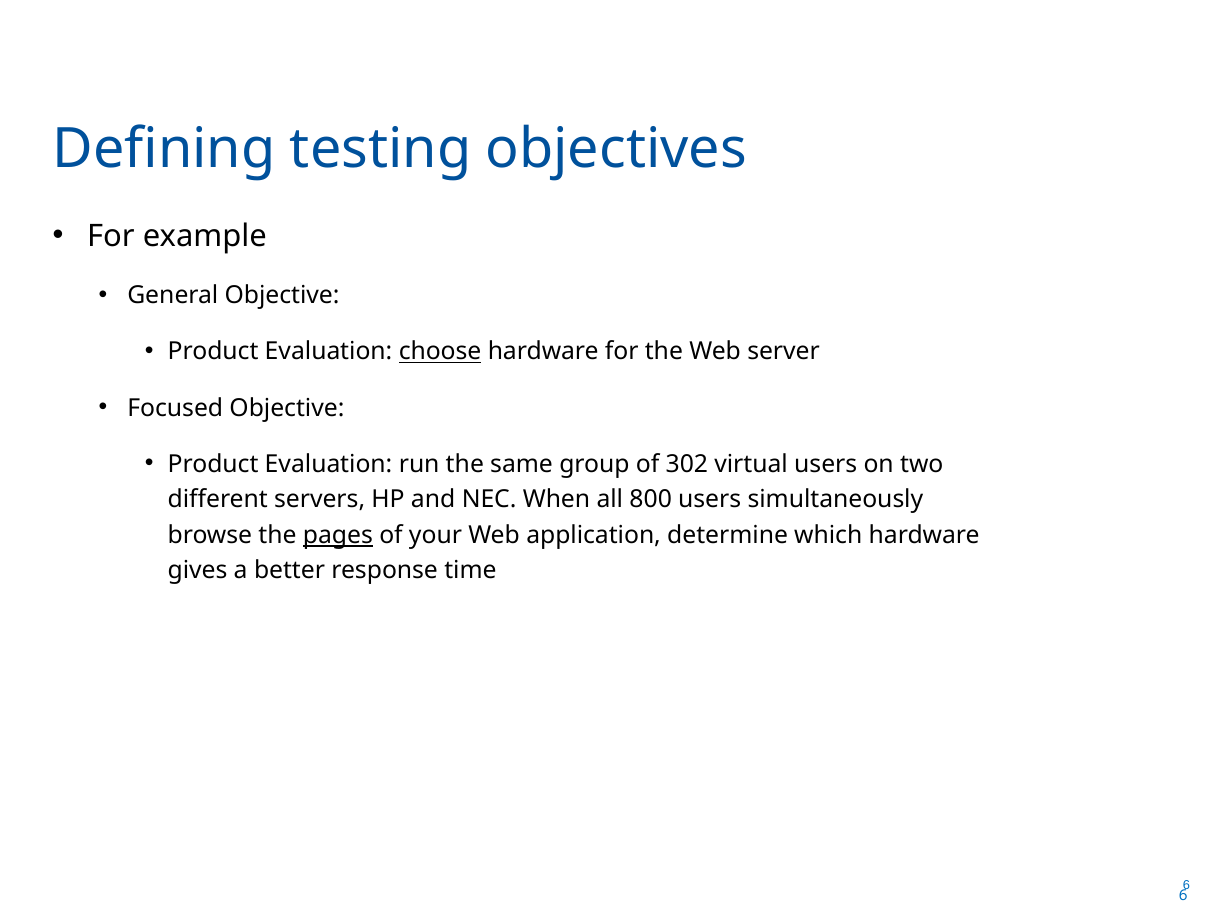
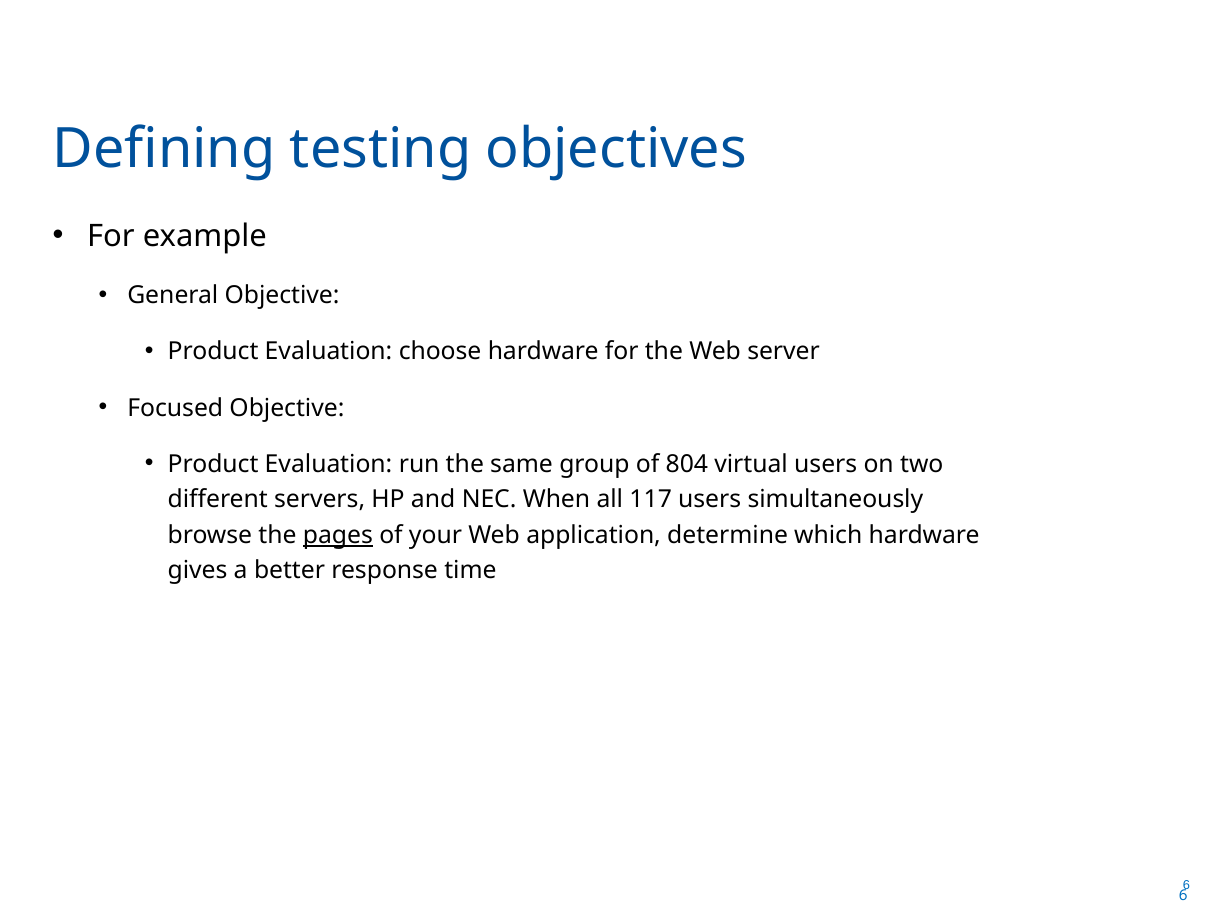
choose underline: present -> none
302: 302 -> 804
800: 800 -> 117
